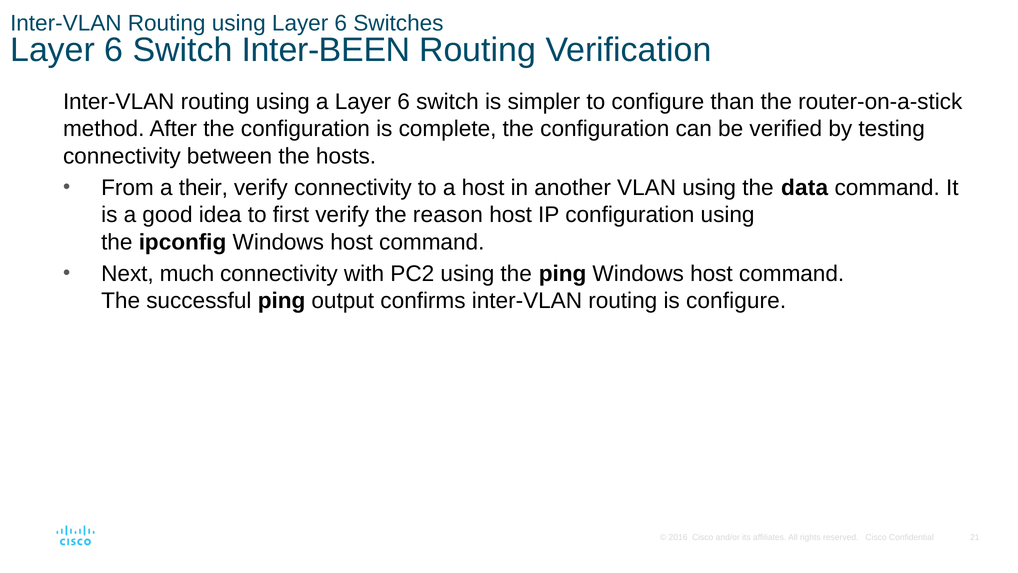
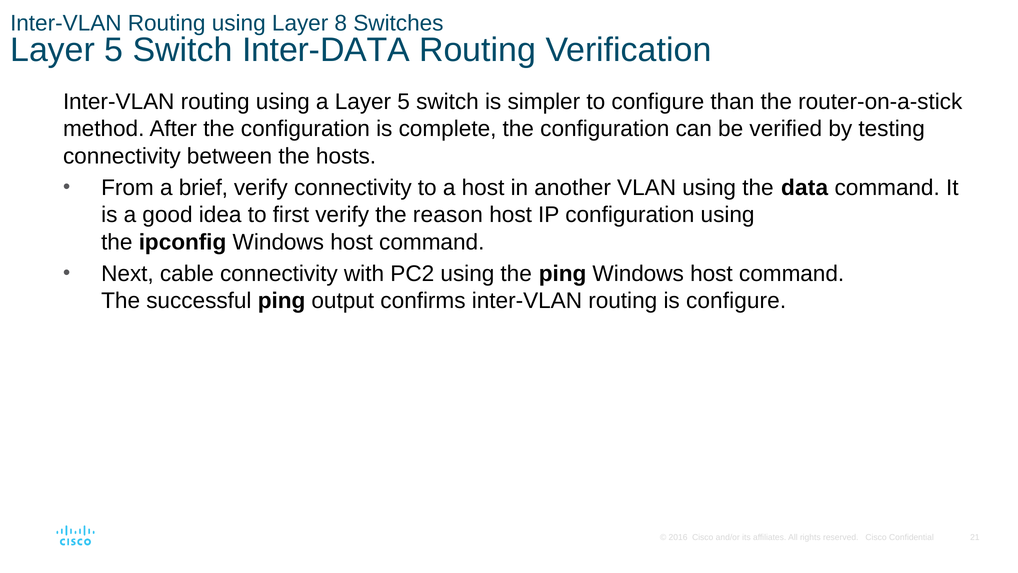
using Layer 6: 6 -> 8
6 at (114, 50): 6 -> 5
Inter-BEEN: Inter-BEEN -> Inter-DATA
a Layer 6: 6 -> 5
their: their -> brief
much: much -> cable
